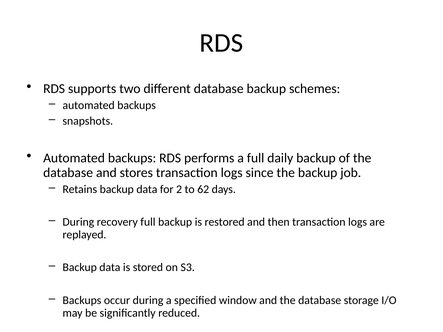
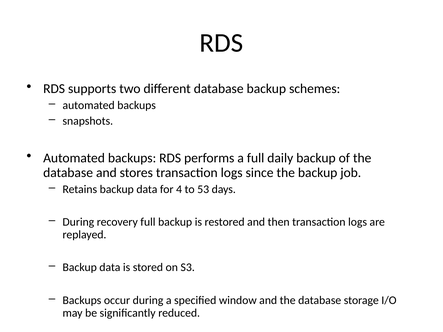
2: 2 -> 4
62: 62 -> 53
